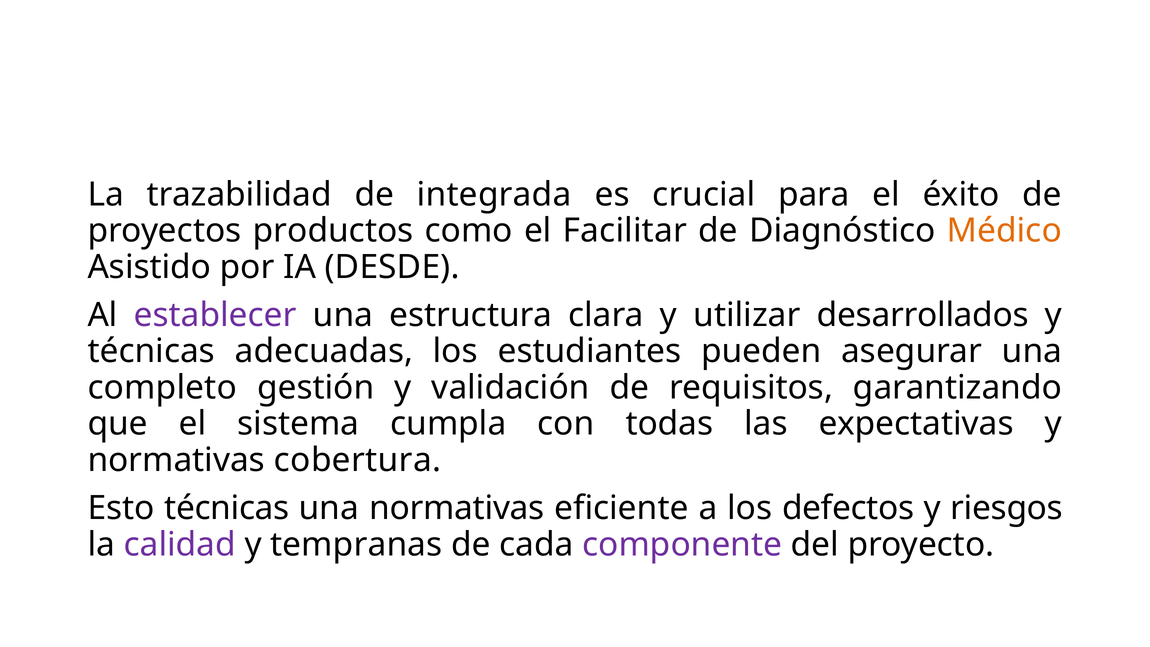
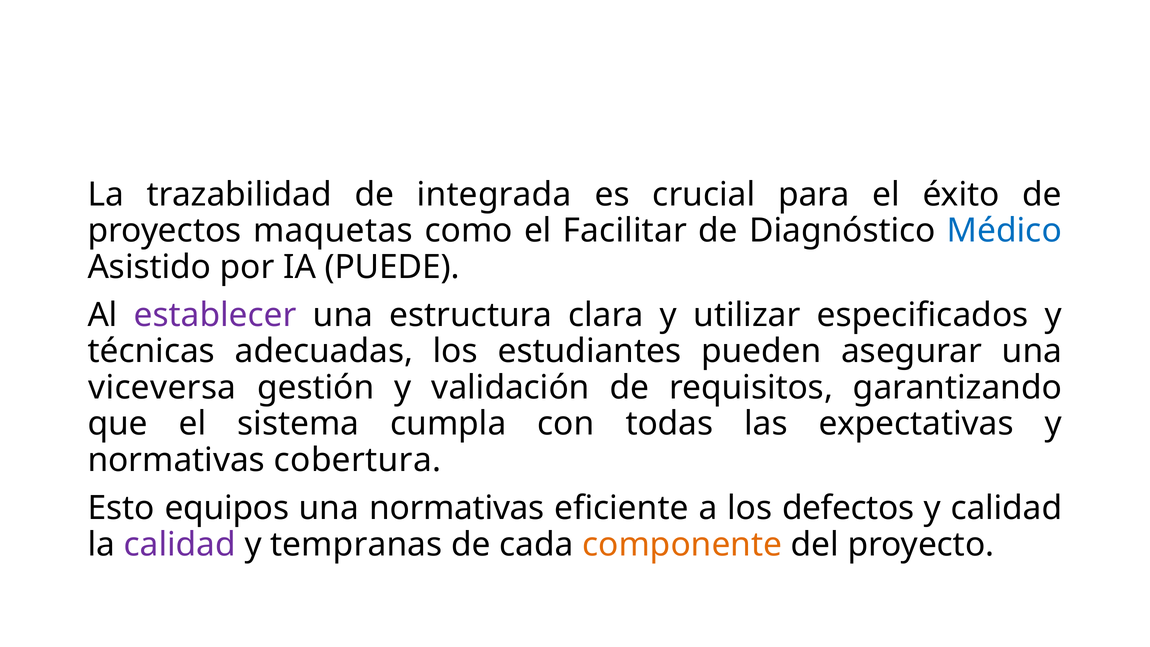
productos: productos -> maquetas
Médico colour: orange -> blue
DESDE: DESDE -> PUEDE
desarrollados: desarrollados -> especificados
completo: completo -> viceversa
Esto técnicas: técnicas -> equipos
y riesgos: riesgos -> calidad
componente colour: purple -> orange
